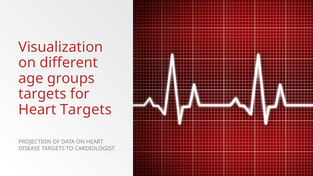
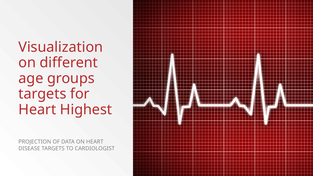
Heart Targets: Targets -> Highest
